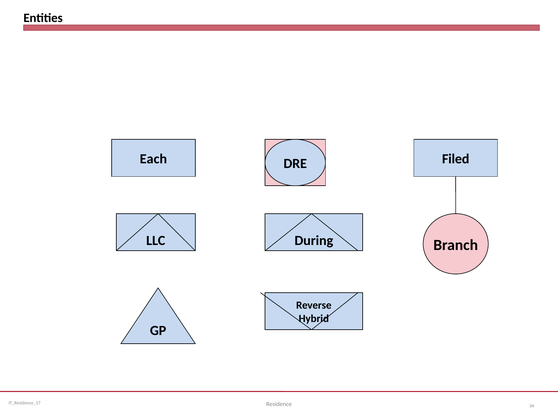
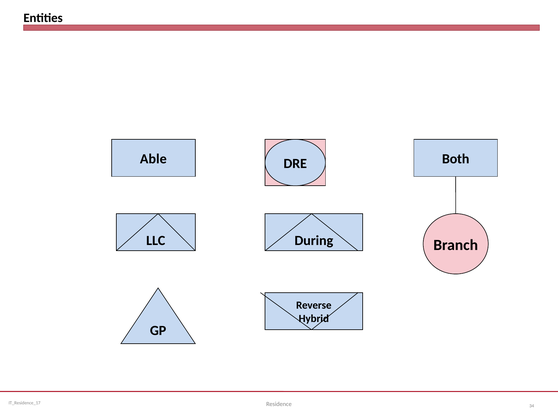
Each: Each -> Able
Filed: Filed -> Both
